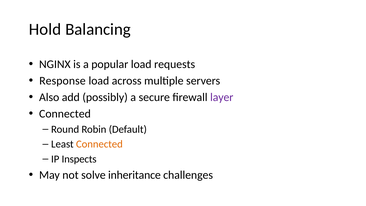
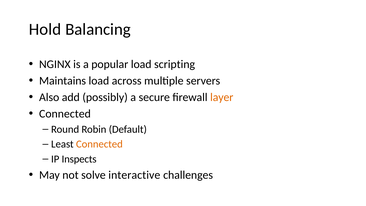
requests: requests -> scripting
Response: Response -> Maintains
layer colour: purple -> orange
inheritance: inheritance -> interactive
